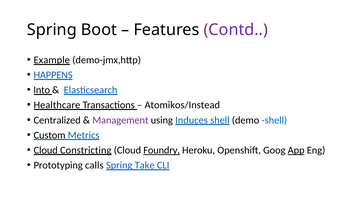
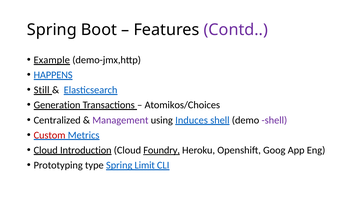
Into: Into -> Still
Healthcare: Healthcare -> Generation
Atomikos/Instead: Atomikos/Instead -> Atomikos/Choices
shell at (274, 120) colour: blue -> purple
Custom colour: black -> red
Constricting: Constricting -> Introduction
App underline: present -> none
calls: calls -> type
Take: Take -> Limit
